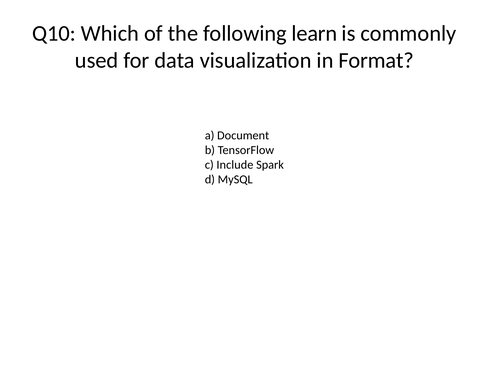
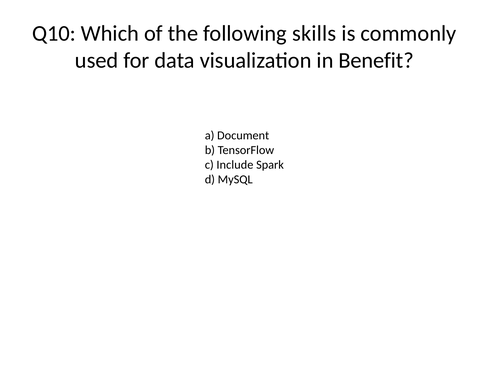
learn: learn -> skills
Format: Format -> Benefit
